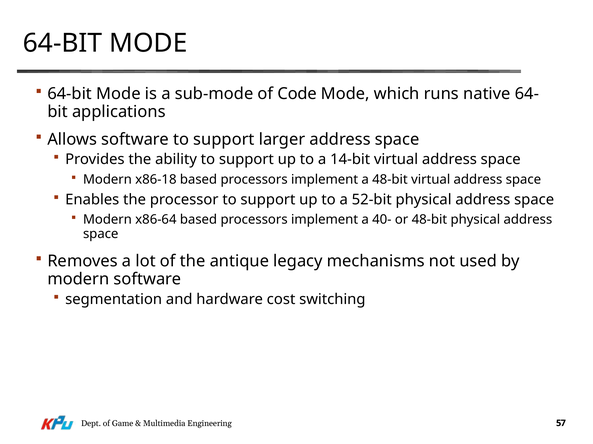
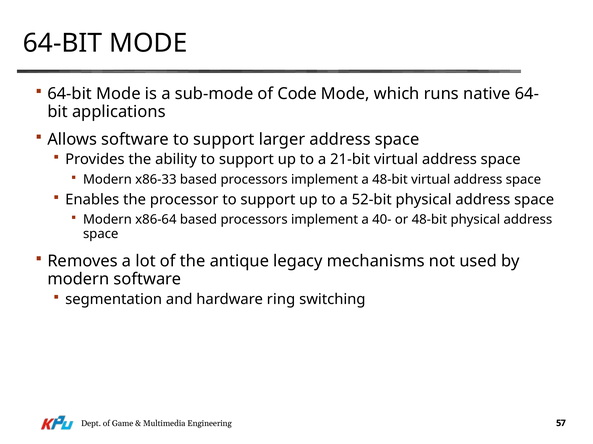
14-bit: 14-bit -> 21-bit
x86-18: x86-18 -> x86-33
cost: cost -> ring
